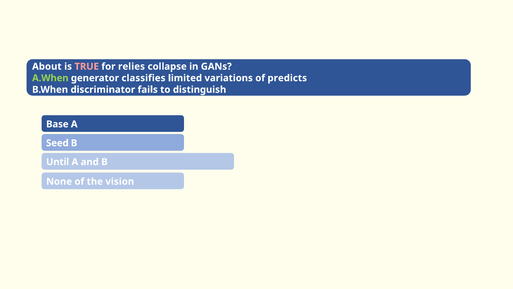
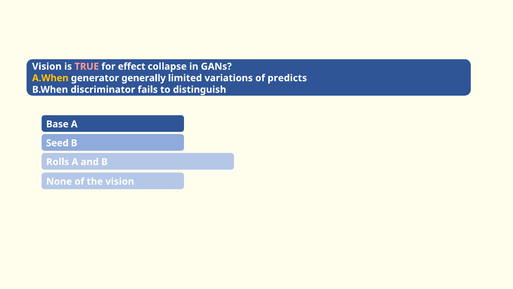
About at (47, 66): About -> Vision
relies: relies -> effect
A.When colour: light green -> yellow
classifies: classifies -> generally
Until: Until -> Rolls
